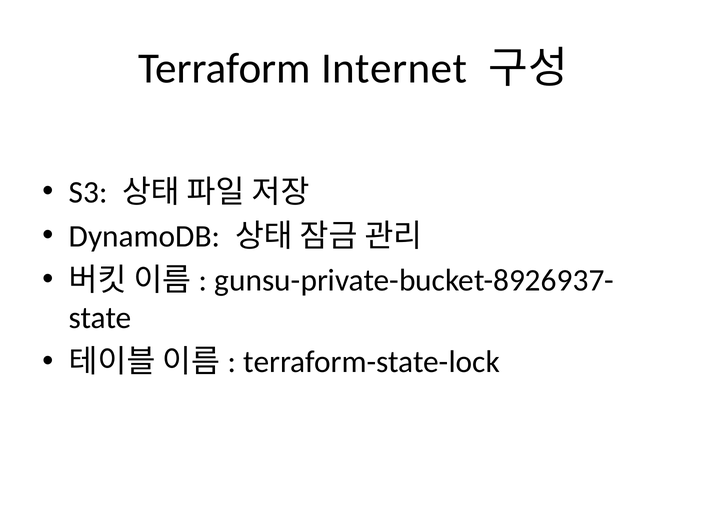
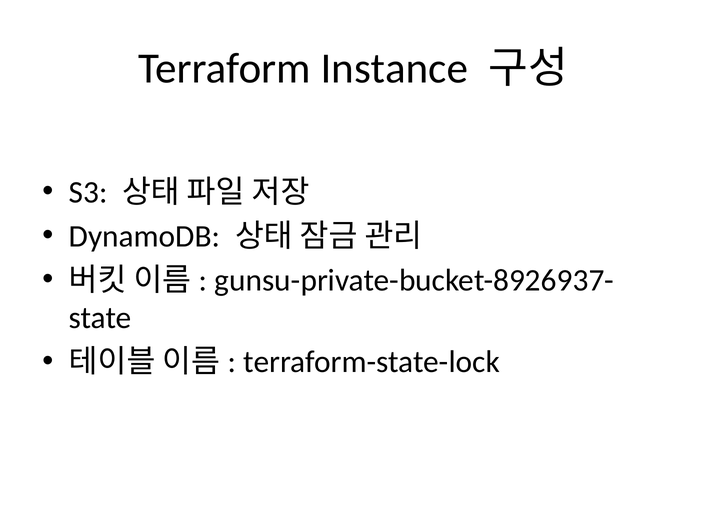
Internet: Internet -> Instance
